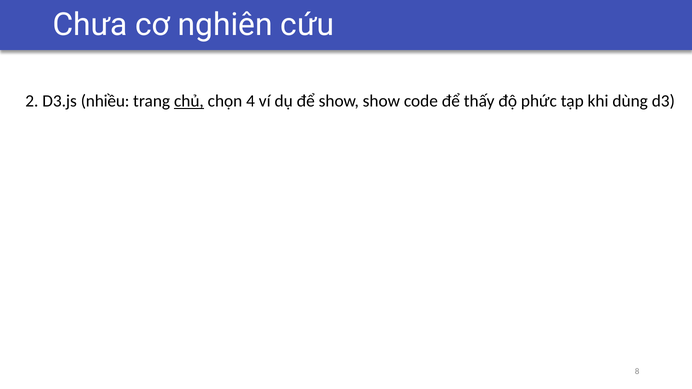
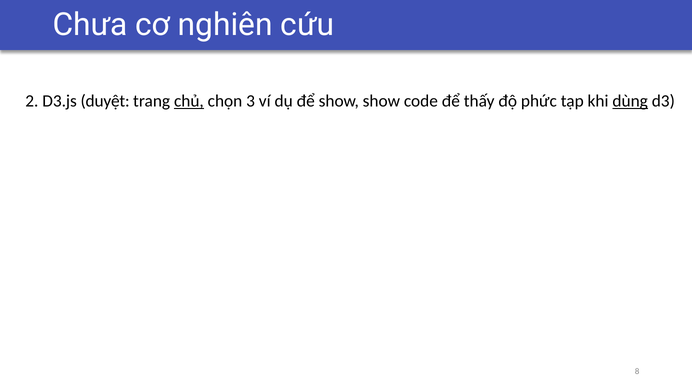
nhiều: nhiều -> duyệt
4: 4 -> 3
dùng underline: none -> present
